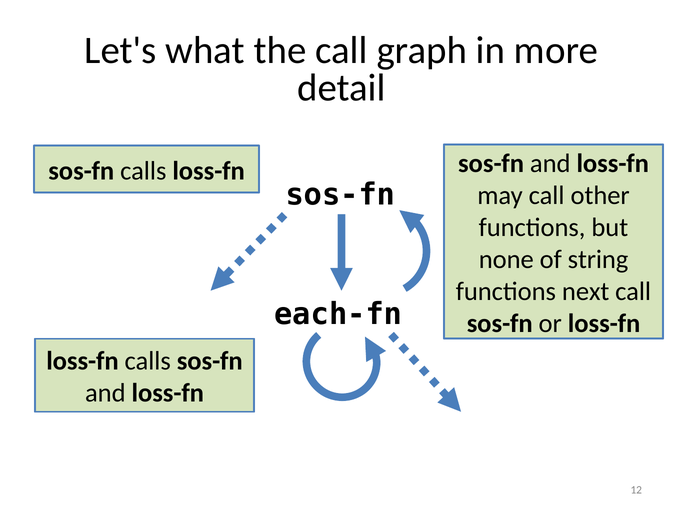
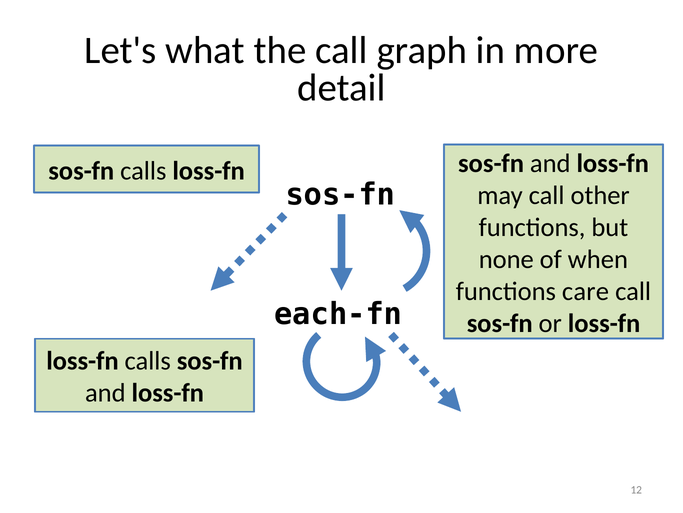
string: string -> when
next: next -> care
